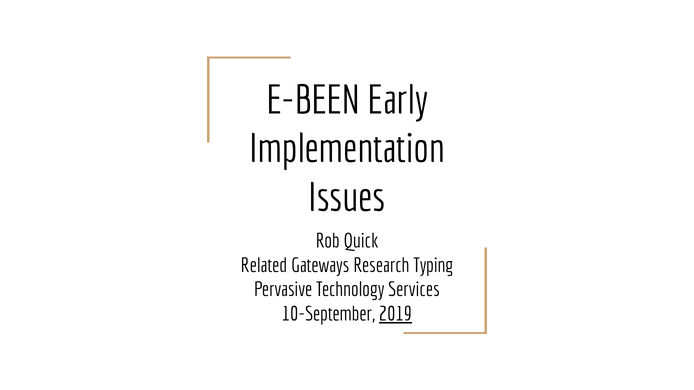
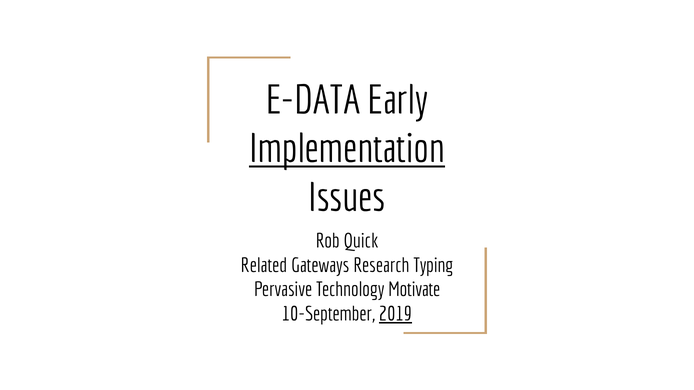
E-BEEN: E-BEEN -> E-DATA
Implementation underline: none -> present
Services: Services -> Motivate
